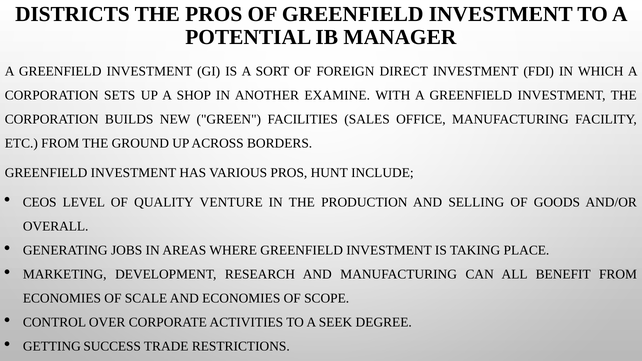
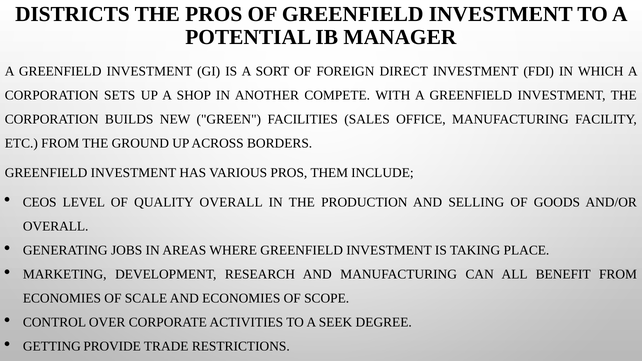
EXAMINE: EXAMINE -> COMPETE
HUNT: HUNT -> THEM
QUALITY VENTURE: VENTURE -> OVERALL
SUCCESS: SUCCESS -> PROVIDE
